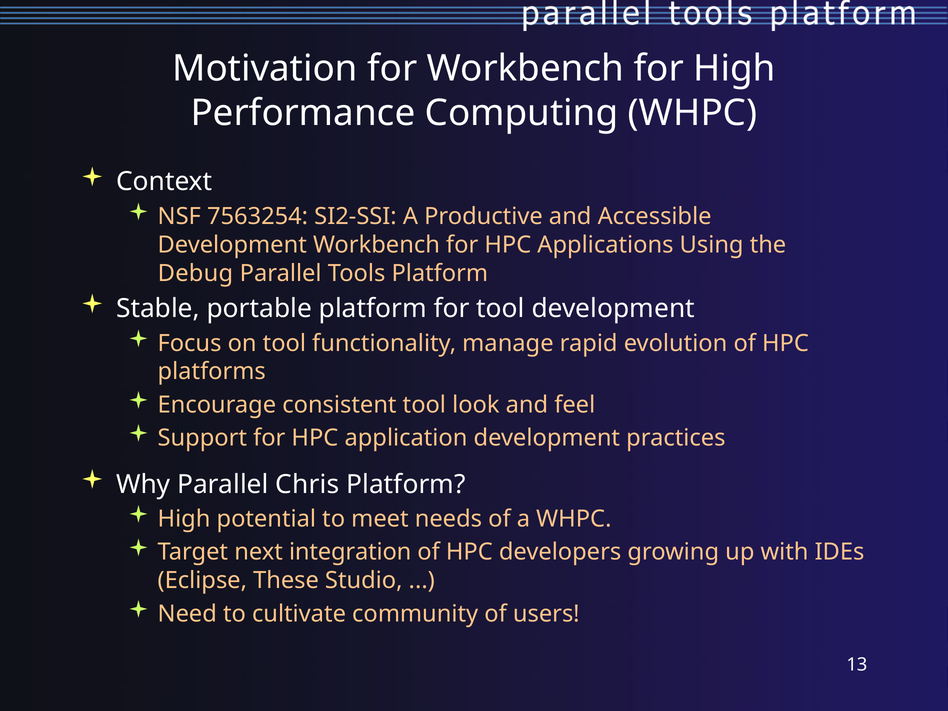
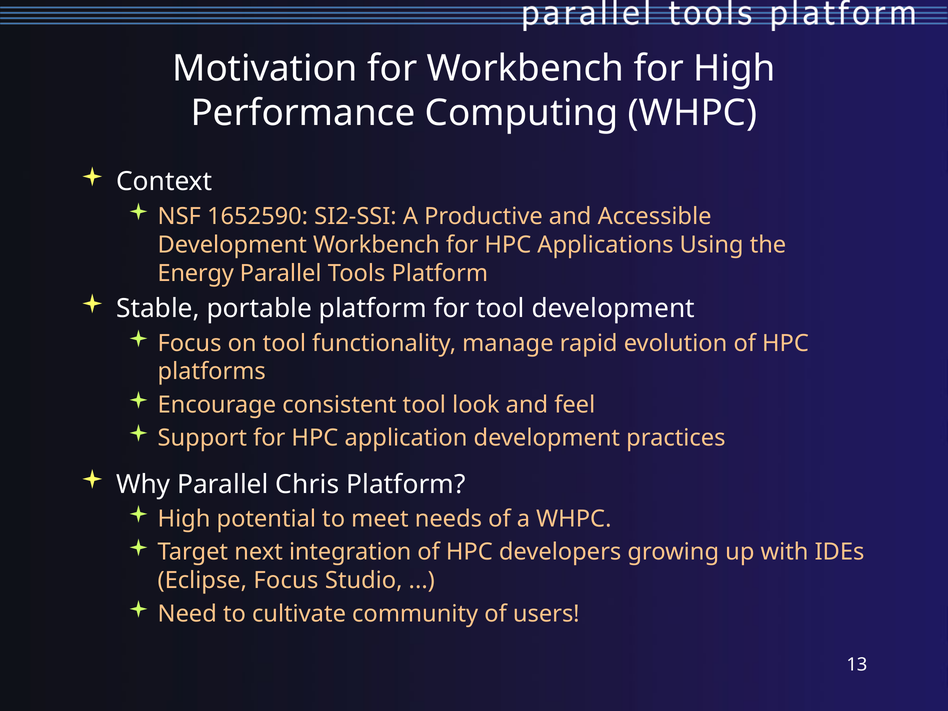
7563254: 7563254 -> 1652590
Debug: Debug -> Energy
Eclipse These: These -> Focus
